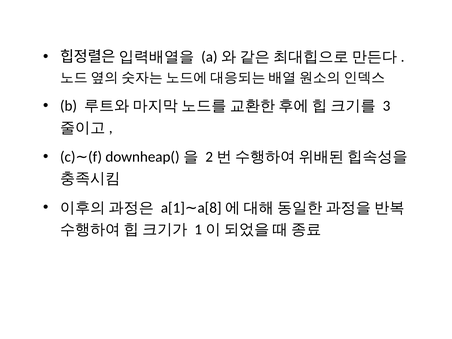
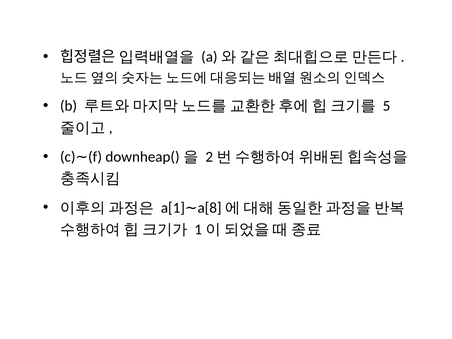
3: 3 -> 5
